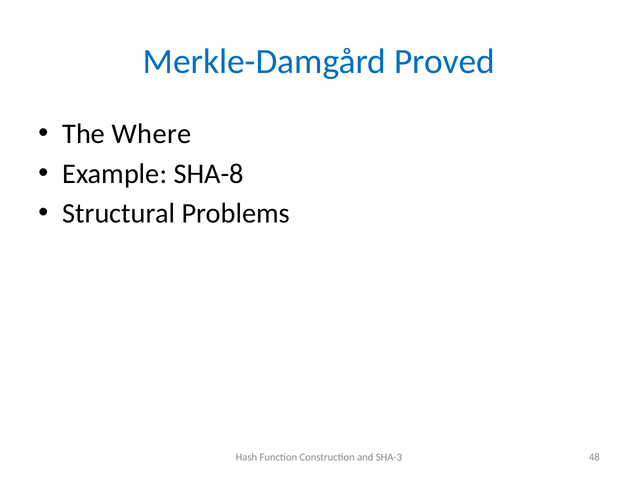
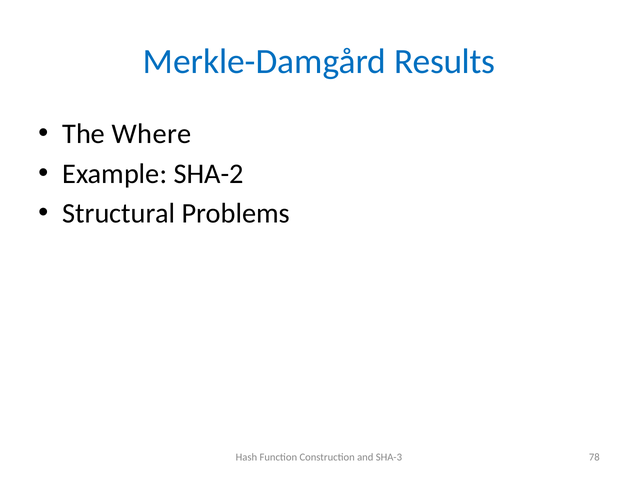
Proved: Proved -> Results
SHA-8: SHA-8 -> SHA-2
48: 48 -> 78
